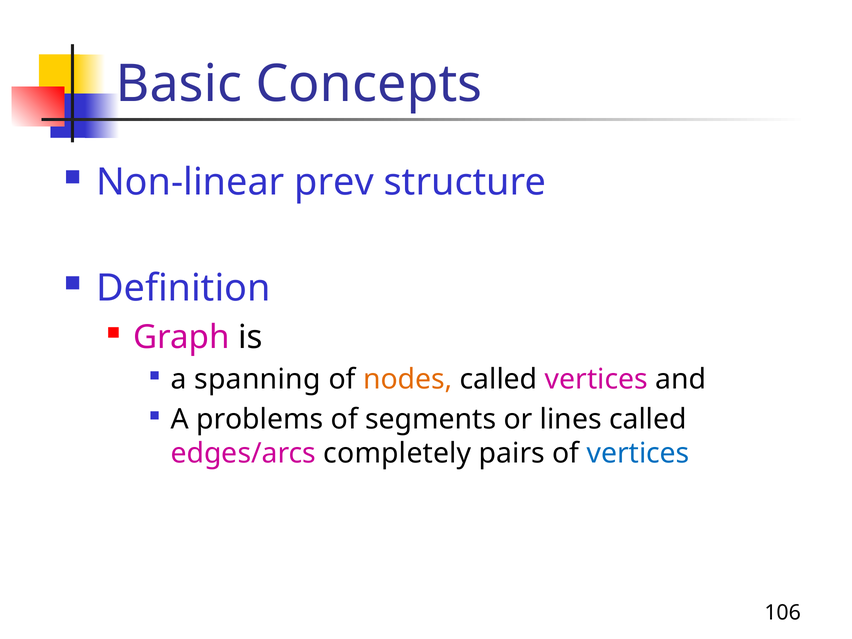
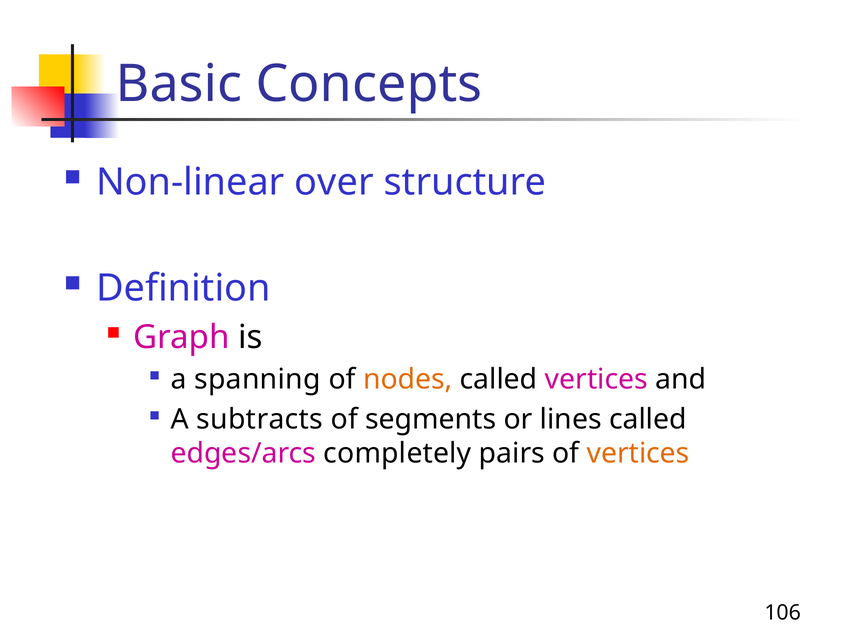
prev: prev -> over
problems: problems -> subtracts
vertices at (638, 453) colour: blue -> orange
